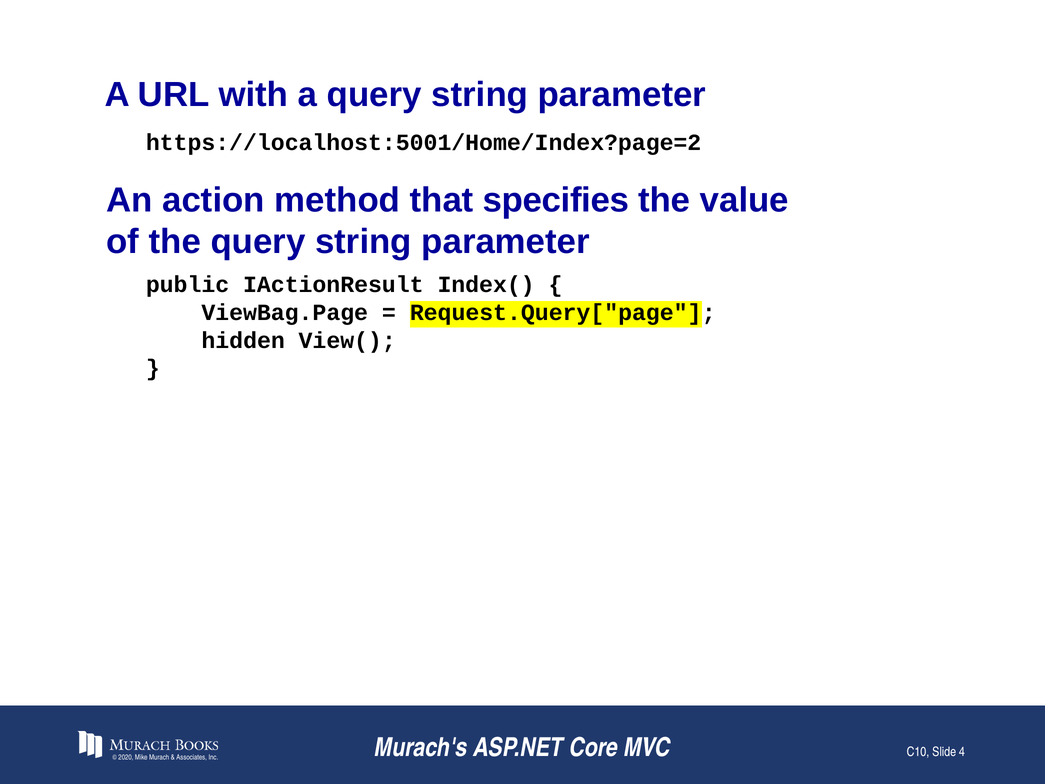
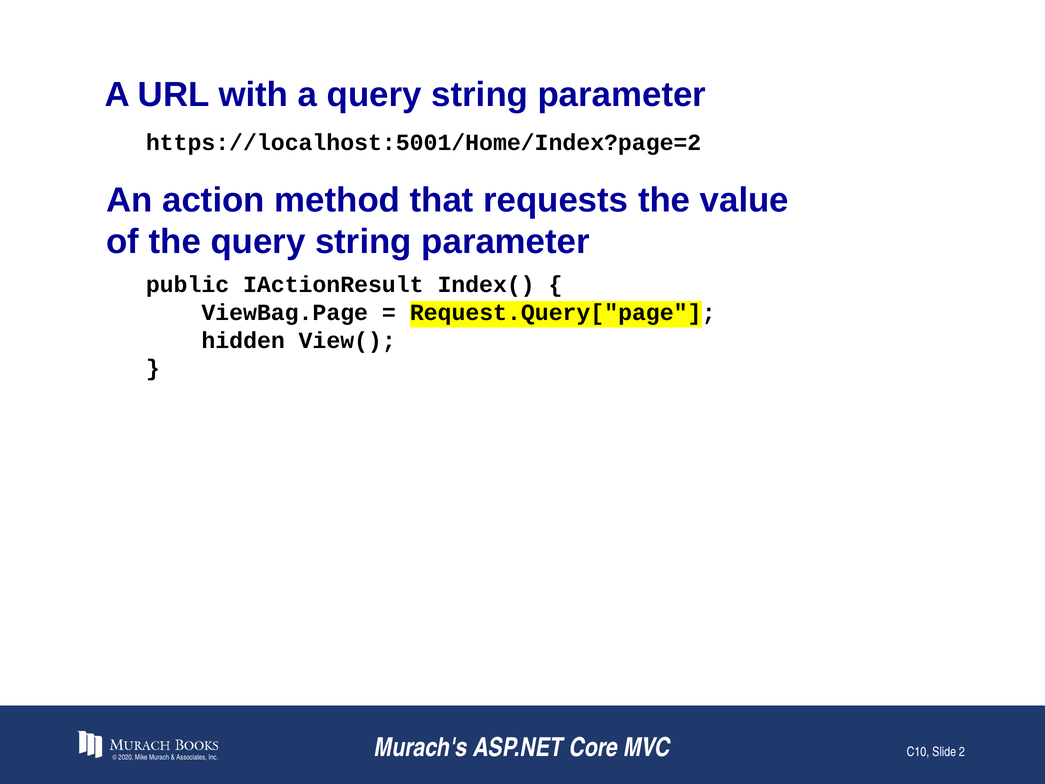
specifies: specifies -> requests
4: 4 -> 2
